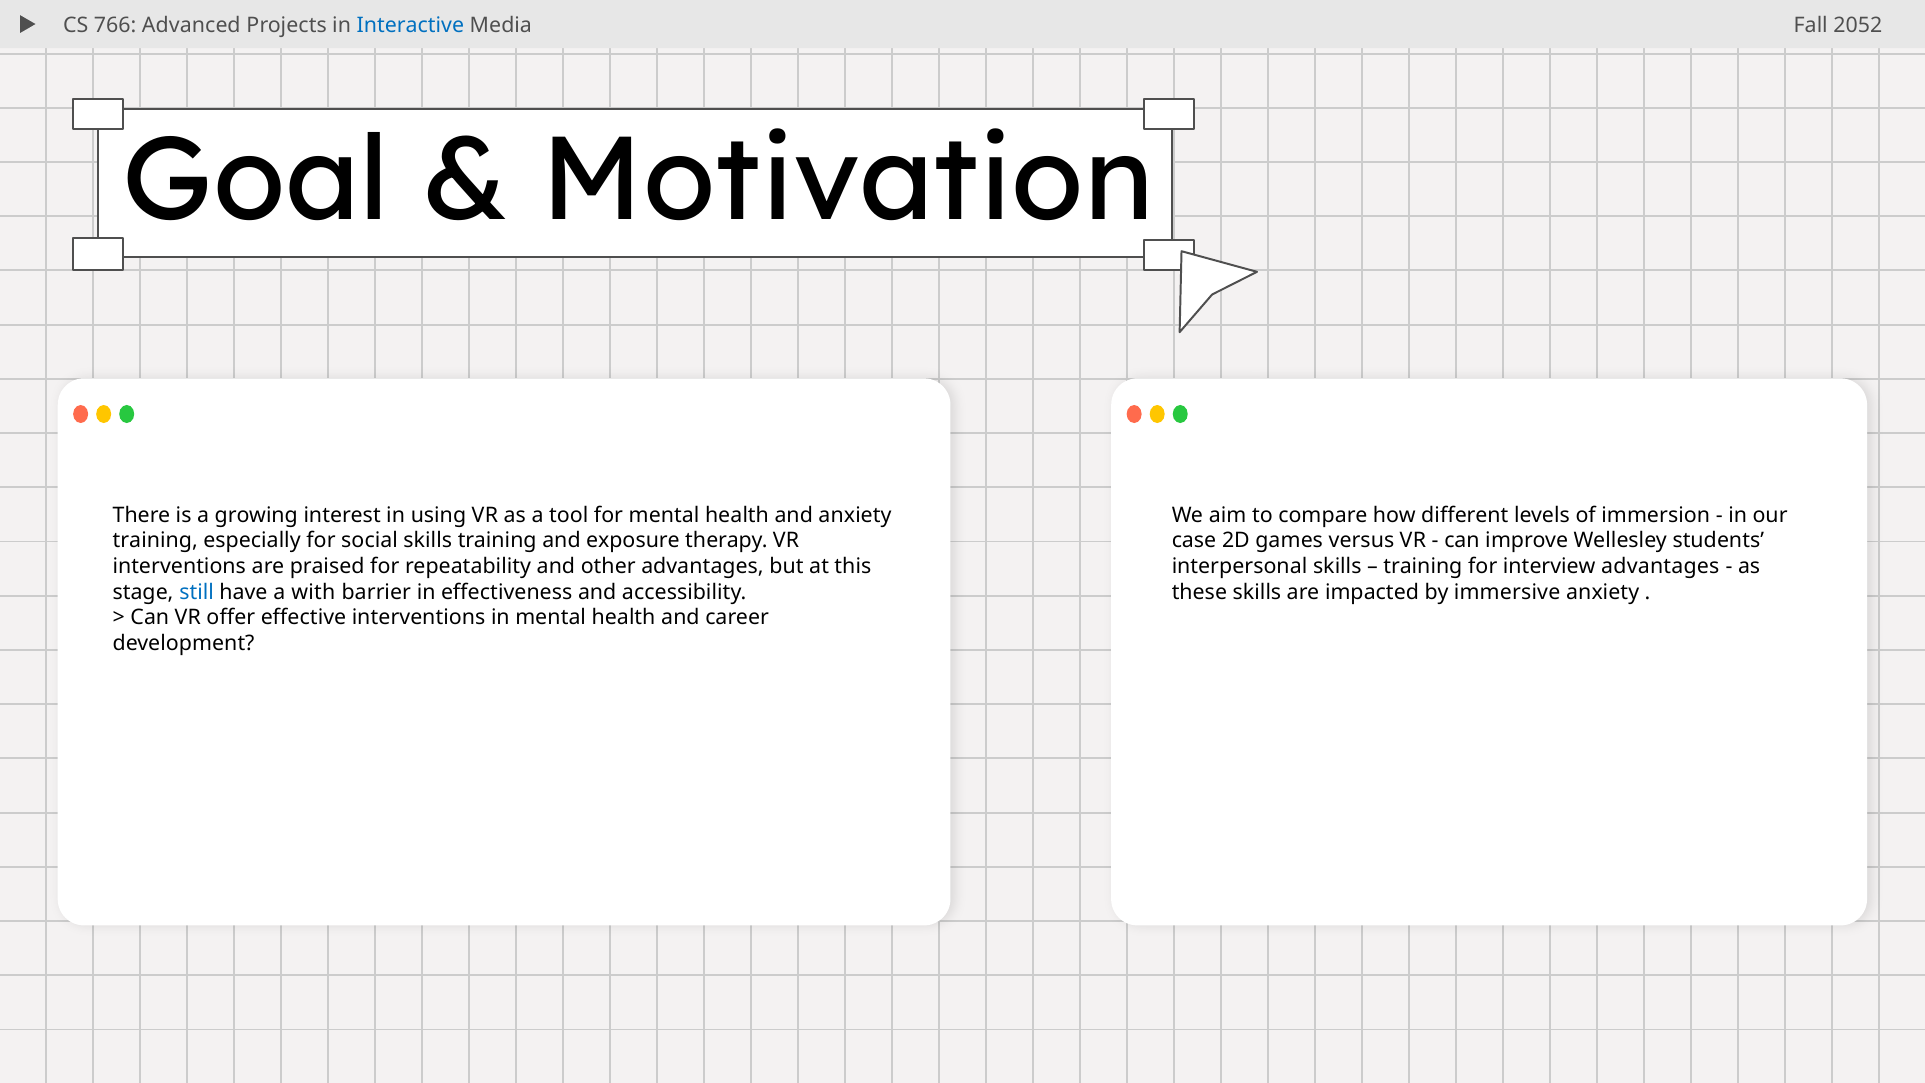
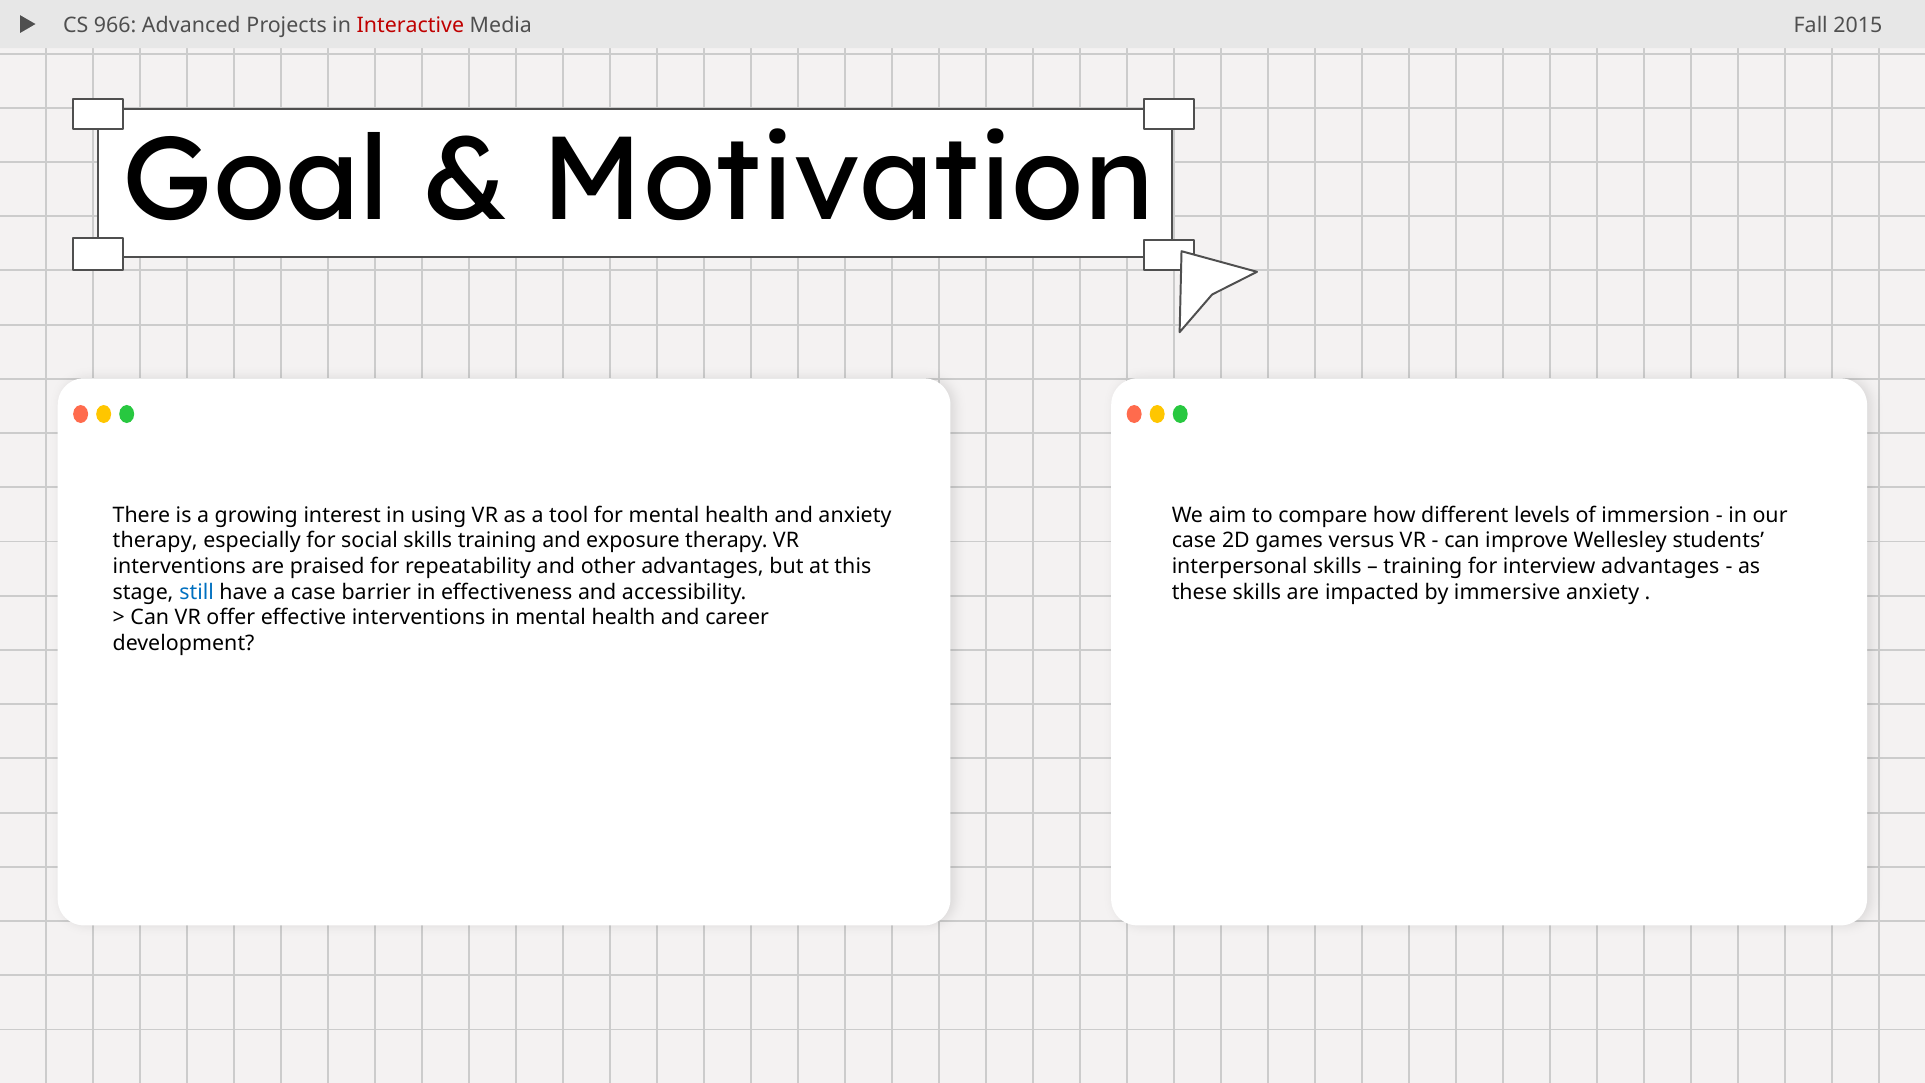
766: 766 -> 966
Interactive colour: blue -> red
2052: 2052 -> 2015
training at (155, 541): training -> therapy
a with: with -> case
